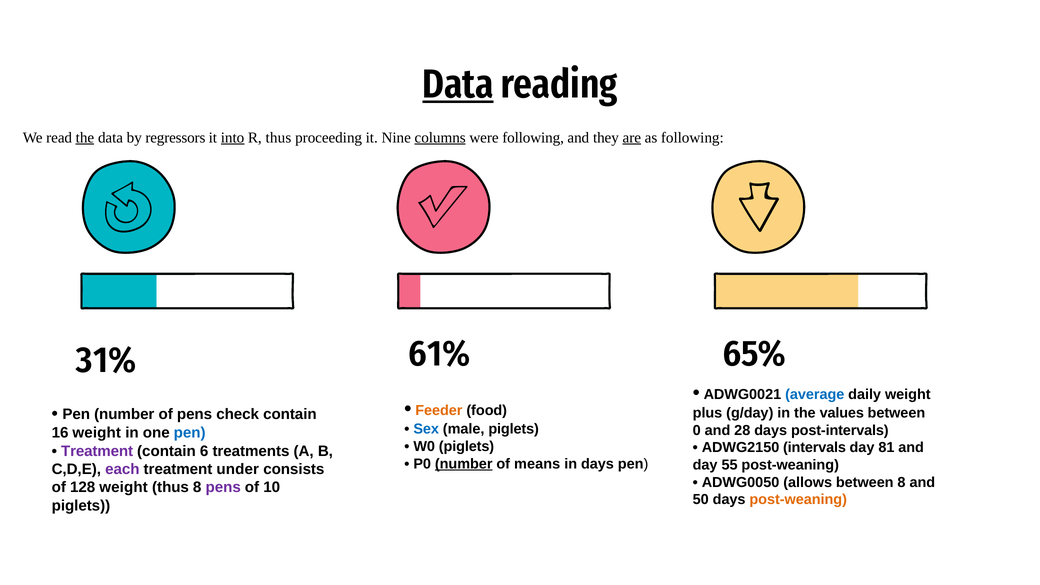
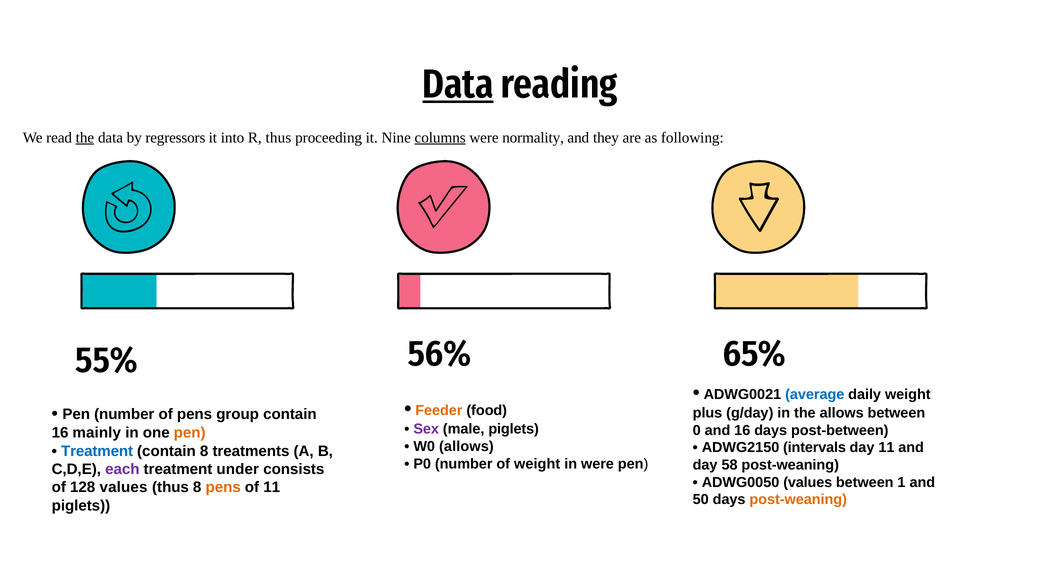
into underline: present -> none
were following: following -> normality
are underline: present -> none
61%: 61% -> 56%
31%: 31% -> 55%
check: check -> group
the values: values -> allows
Sex colour: blue -> purple
and 28: 28 -> 16
post-intervals: post-intervals -> post-between
16 weight: weight -> mainly
pen at (190, 433) colour: blue -> orange
W0 piglets: piglets -> allows
day 81: 81 -> 11
Treatment at (97, 451) colour: purple -> blue
contain 6: 6 -> 8
number at (464, 464) underline: present -> none
of means: means -> weight
in days: days -> were
55: 55 -> 58
ADWG0050 allows: allows -> values
between 8: 8 -> 1
128 weight: weight -> values
pens at (223, 487) colour: purple -> orange
of 10: 10 -> 11
